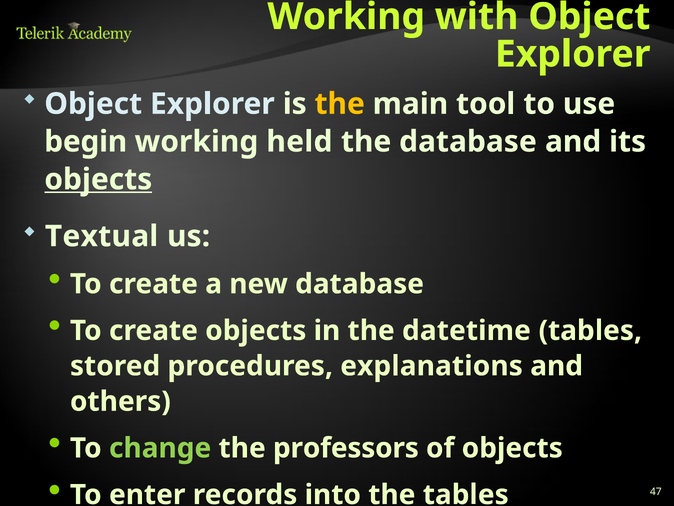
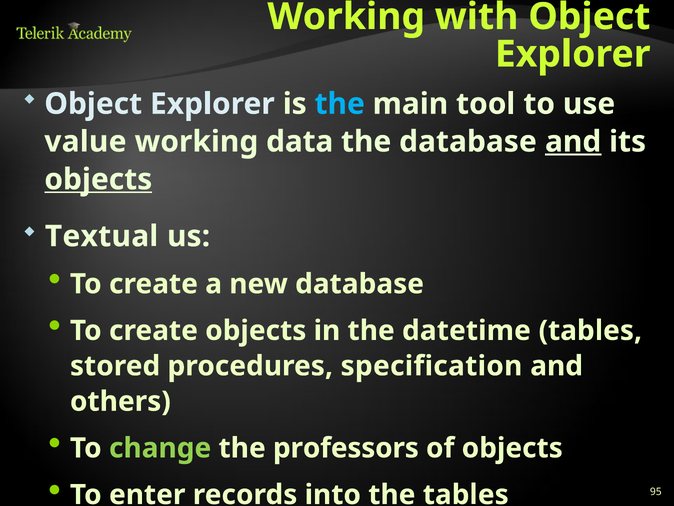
the at (340, 104) colour: yellow -> light blue
begin: begin -> value
held: held -> data
and at (573, 142) underline: none -> present
explanations: explanations -> specification
47: 47 -> 95
